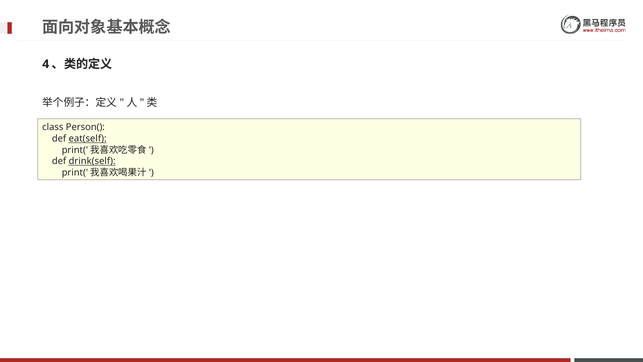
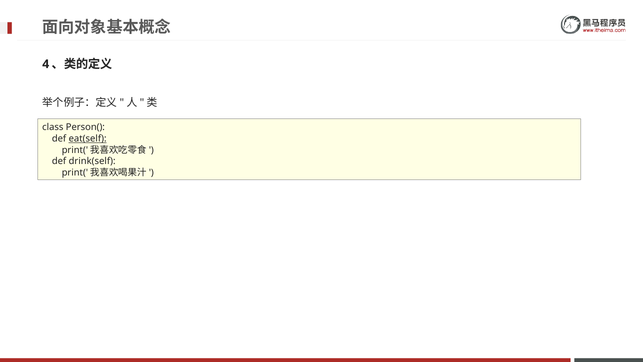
drink(self underline: present -> none
